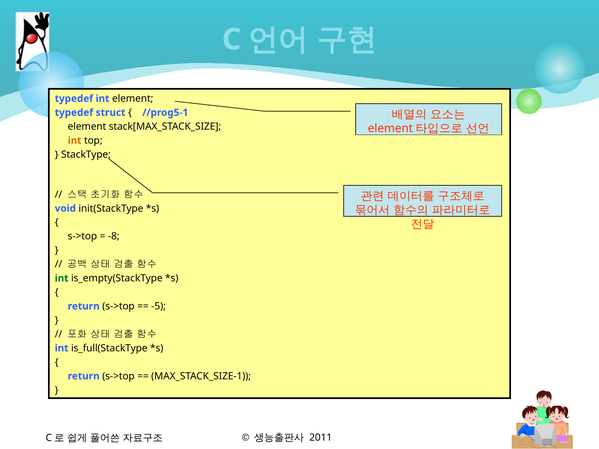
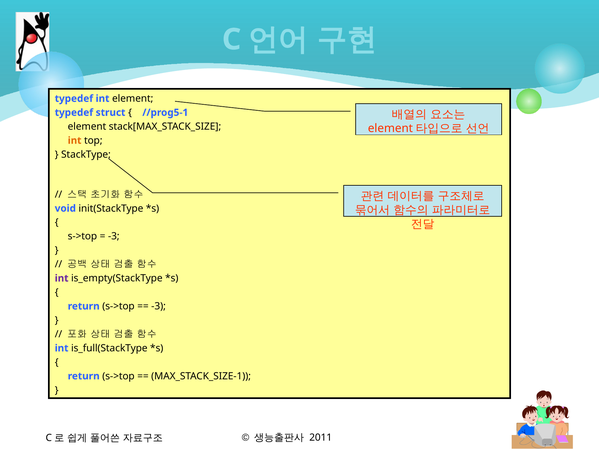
-8 at (114, 236): -8 -> -3
int at (62, 278) colour: green -> purple
-5 at (159, 306): -5 -> -3
